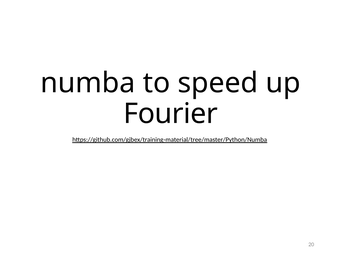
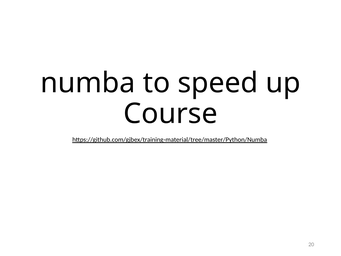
Fourier: Fourier -> Course
